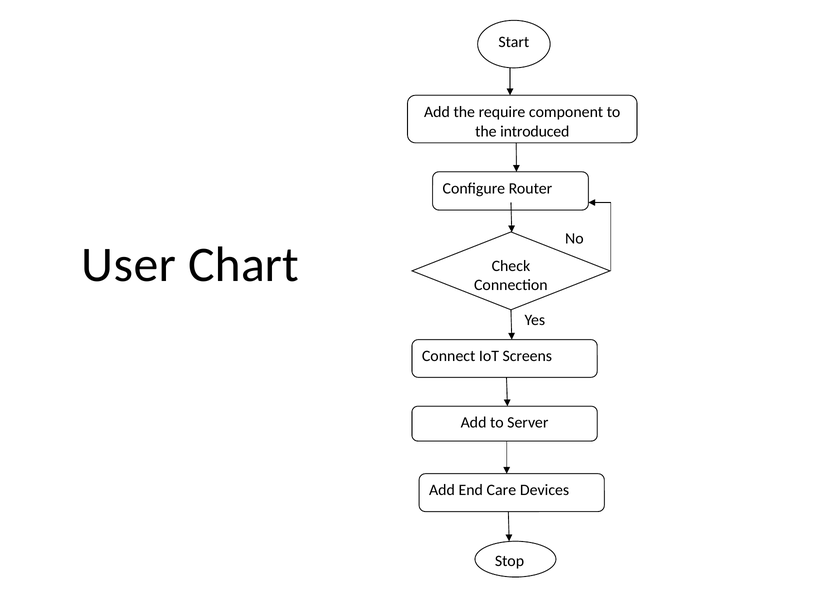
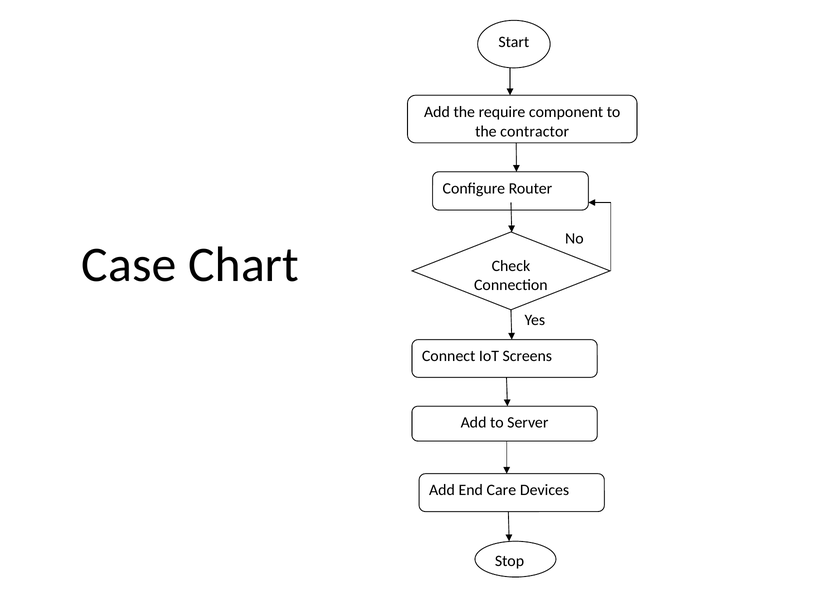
introduced: introduced -> contractor
User: User -> Case
